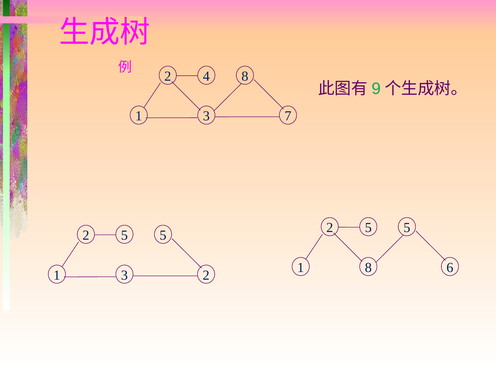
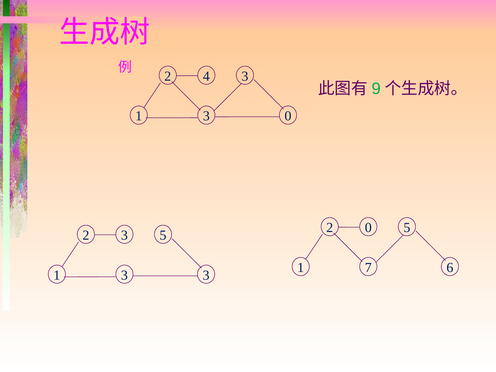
4 8: 8 -> 3
3 7: 7 -> 0
5 at (368, 228): 5 -> 0
5 at (124, 235): 5 -> 3
1 8: 8 -> 7
3 2: 2 -> 3
